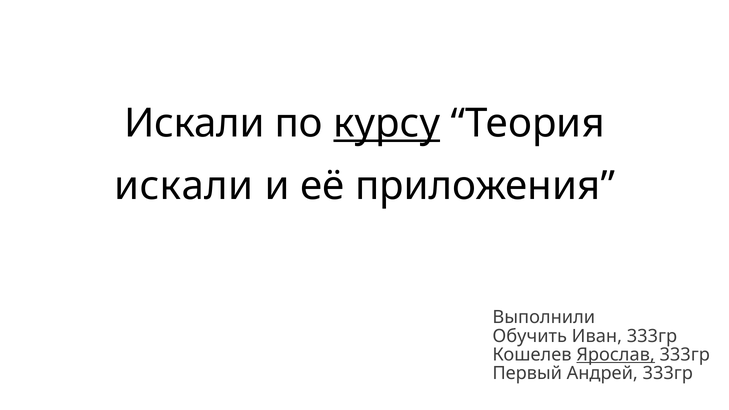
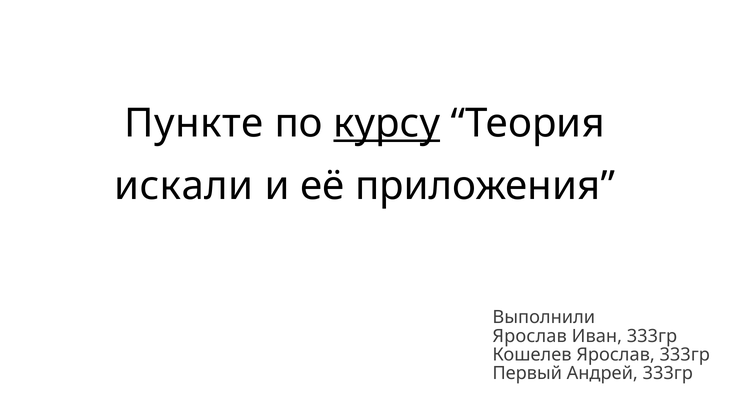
Искали at (194, 123): Искали -> Пункте
Обучить at (530, 336): Обучить -> Ярослав
Ярослав at (616, 355) underline: present -> none
